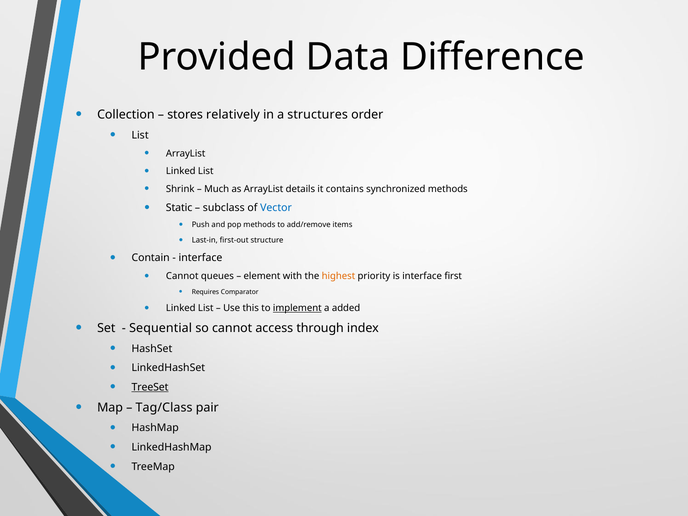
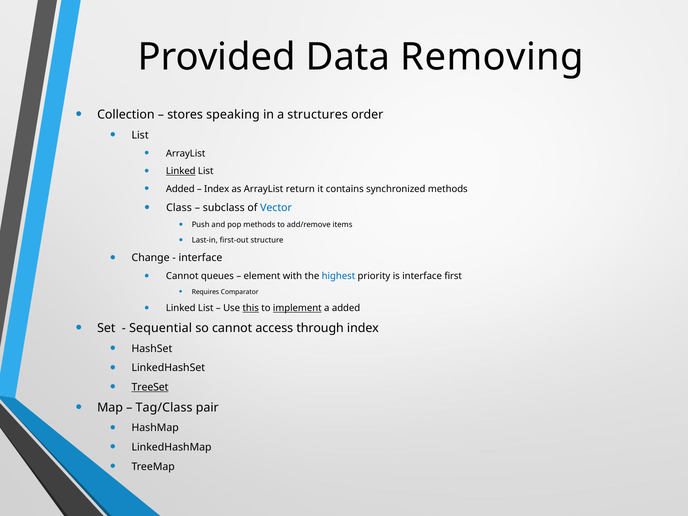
Difference: Difference -> Removing
relatively: relatively -> speaking
Linked at (181, 171) underline: none -> present
Shrink at (180, 189): Shrink -> Added
Much at (217, 189): Much -> Index
details: details -> return
Static: Static -> Class
Contain: Contain -> Change
highest colour: orange -> blue
this underline: none -> present
